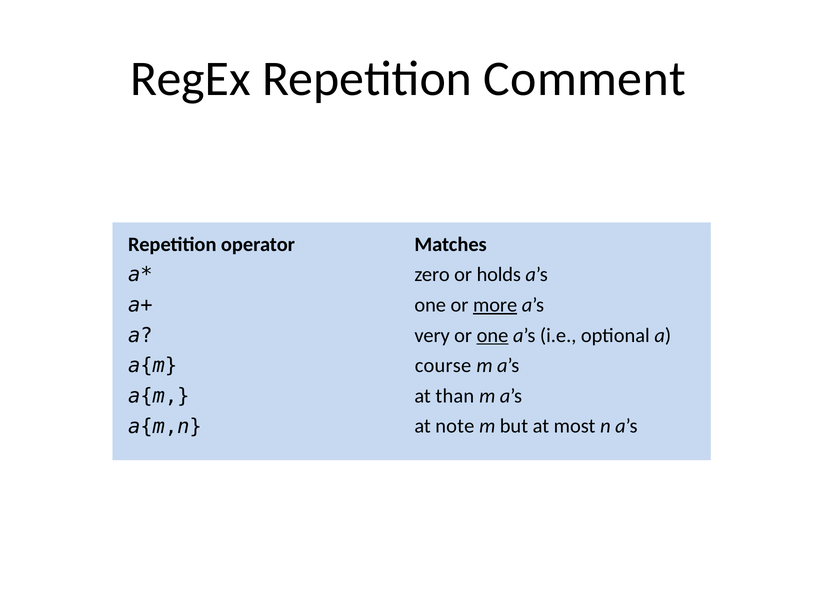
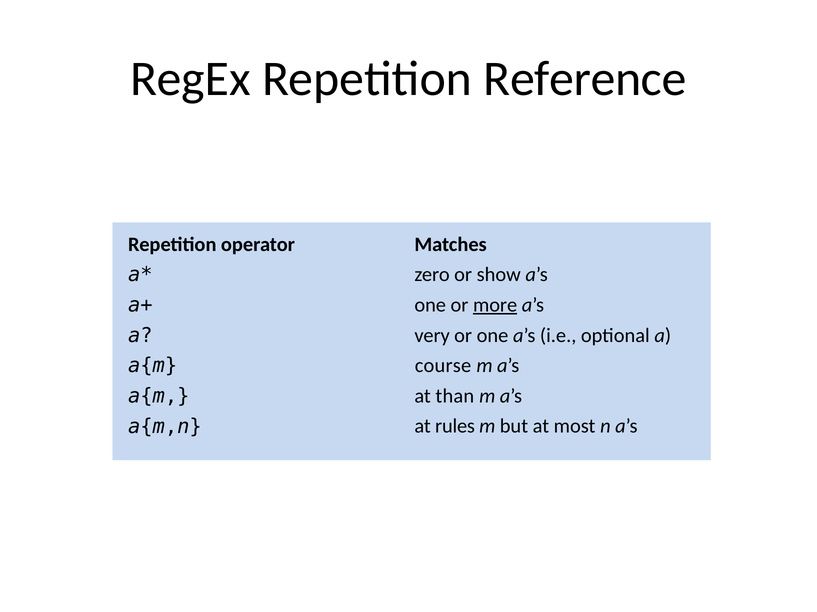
Comment: Comment -> Reference
holds: holds -> show
one at (493, 336) underline: present -> none
note: note -> rules
